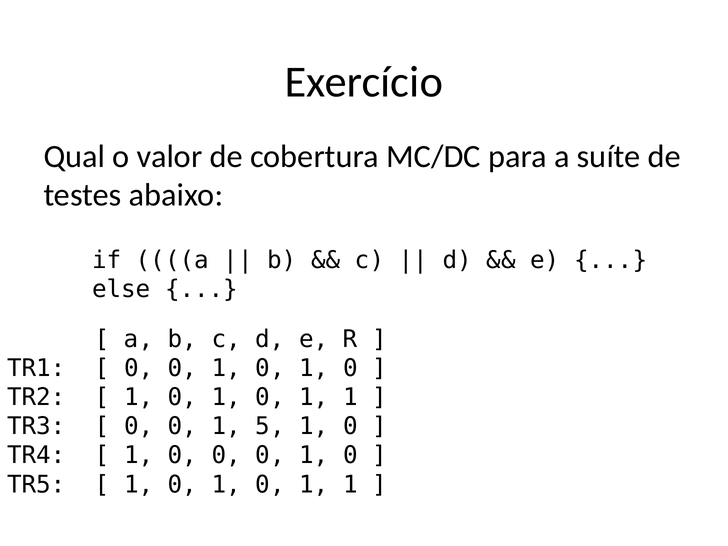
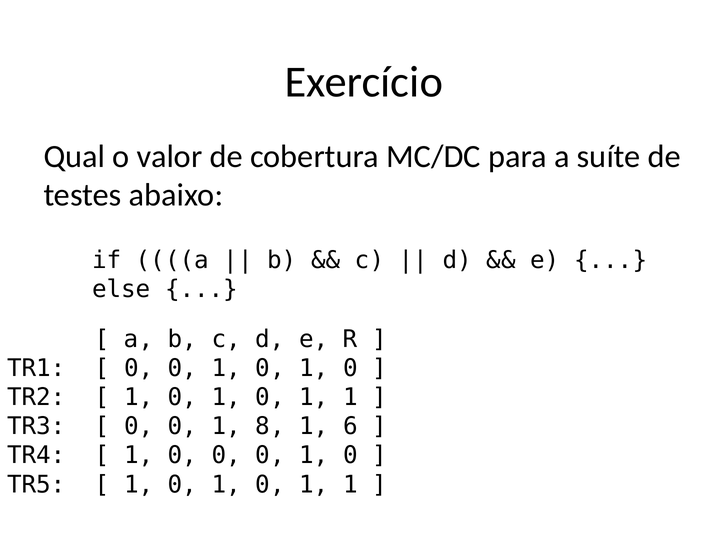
5: 5 -> 8
0 at (350, 426): 0 -> 6
